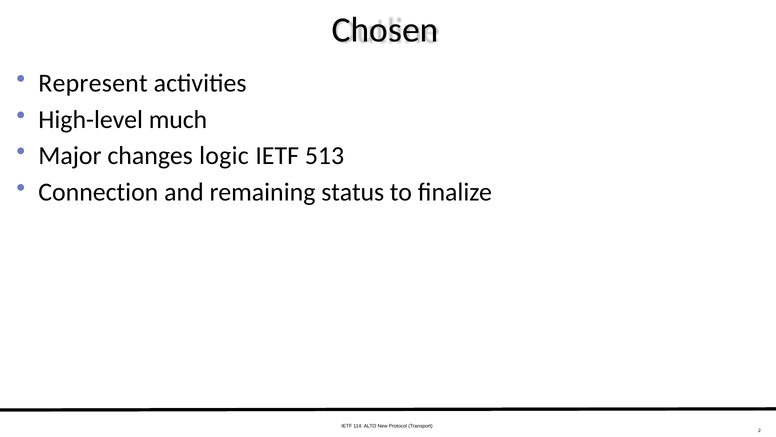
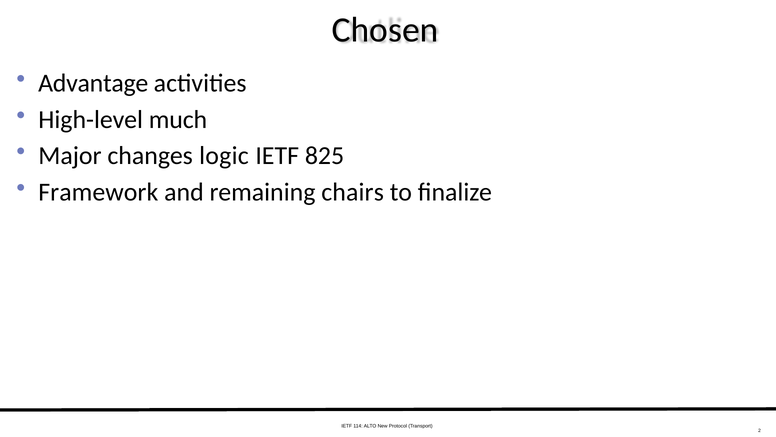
Represent: Represent -> Advantage
513: 513 -> 825
Connection: Connection -> Framework
status: status -> chairs
